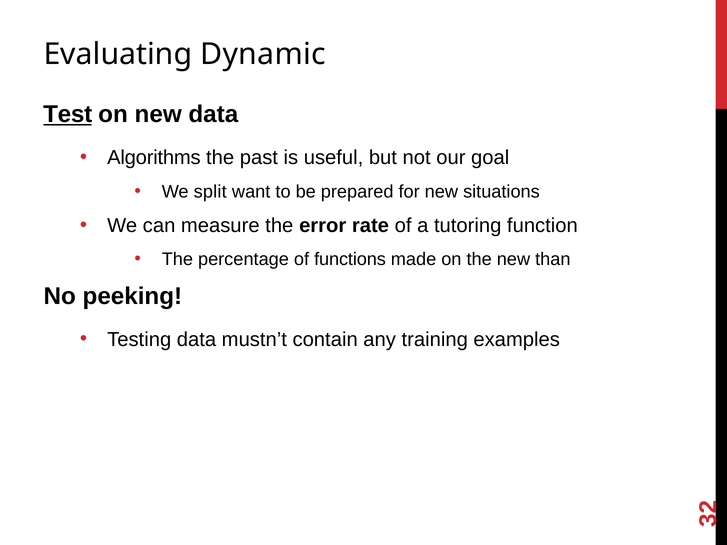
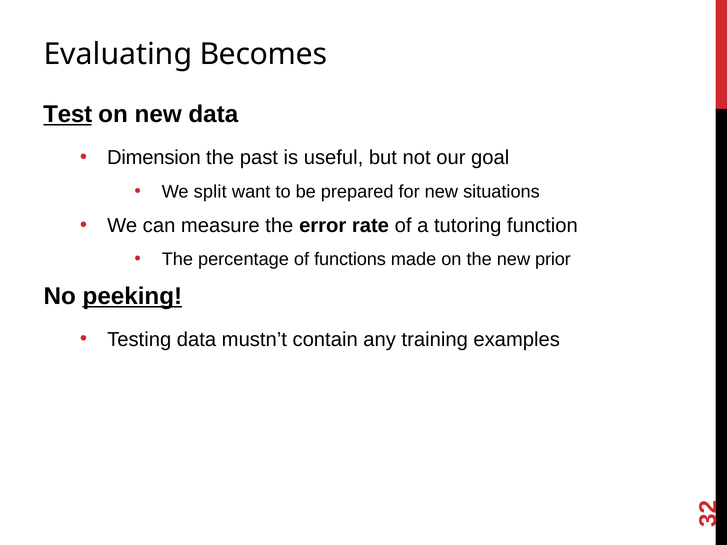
Dynamic: Dynamic -> Becomes
Algorithms: Algorithms -> Dimension
than: than -> prior
peeking underline: none -> present
